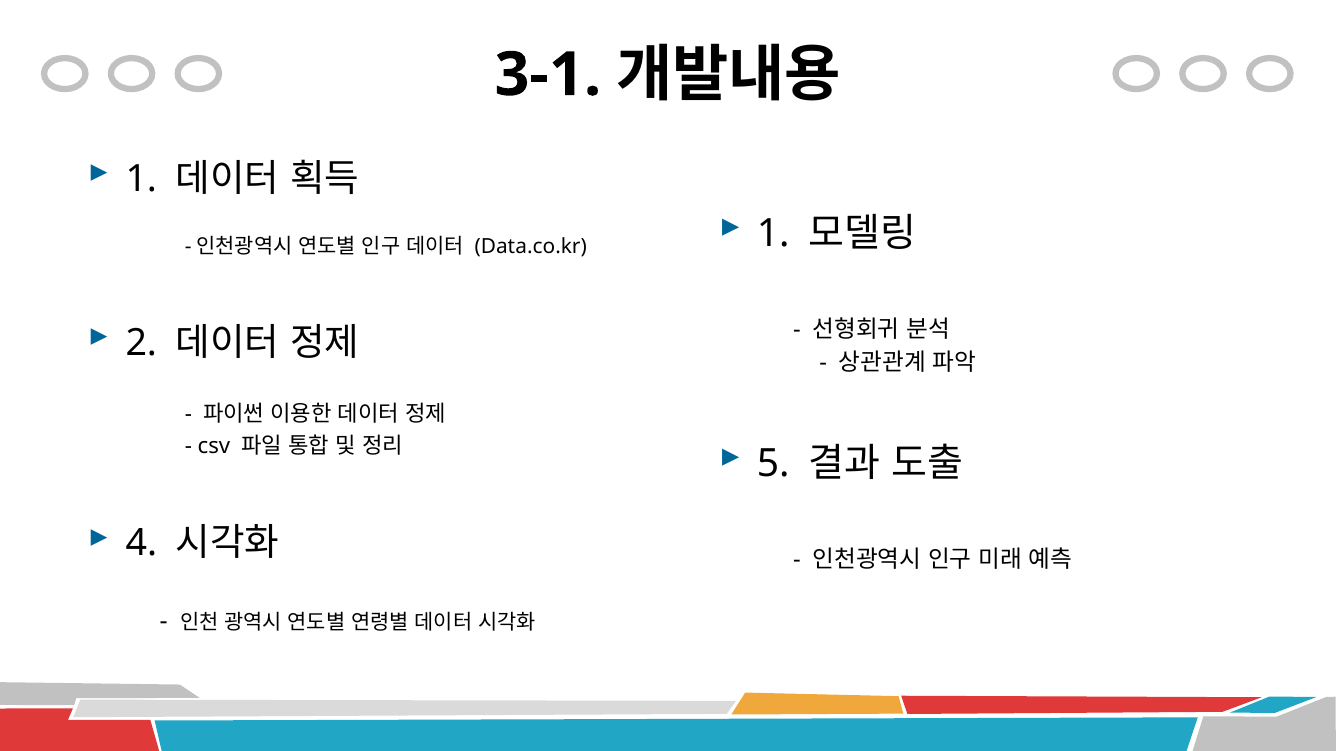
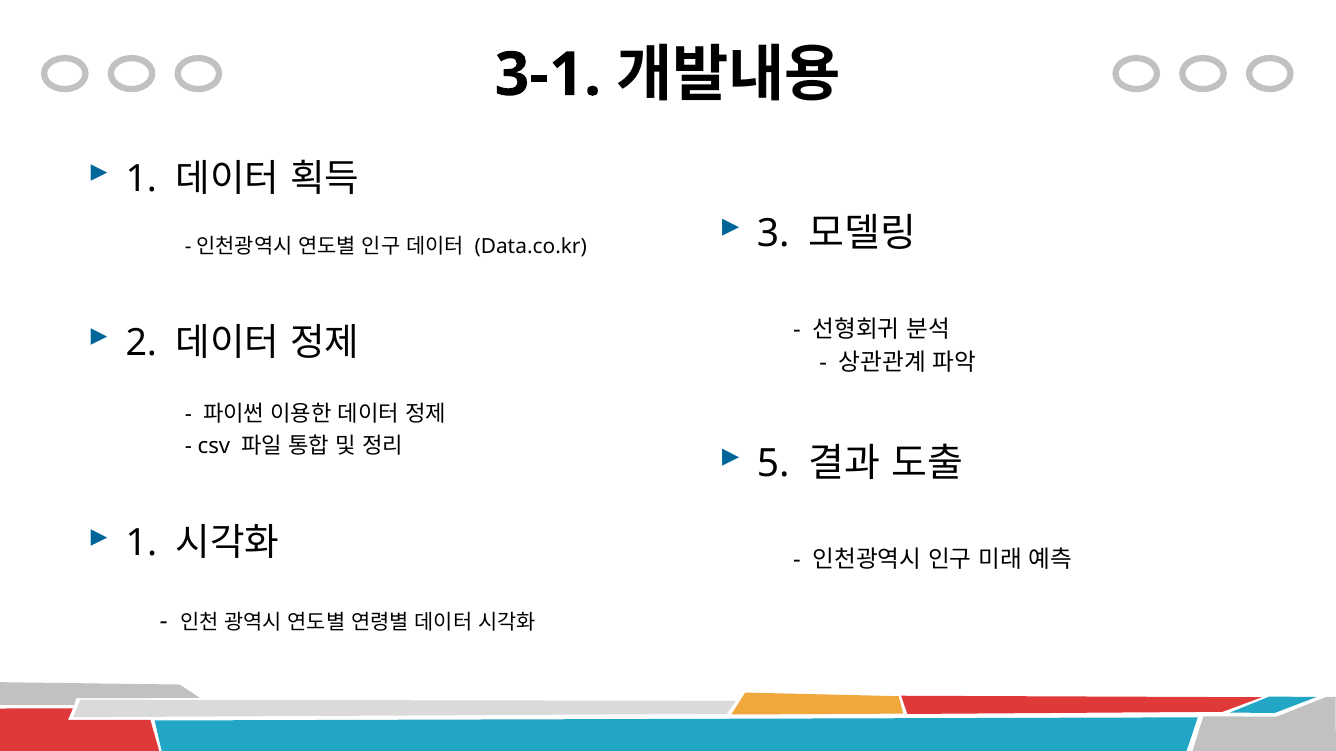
1 at (773, 234): 1 -> 3
4 at (141, 544): 4 -> 1
